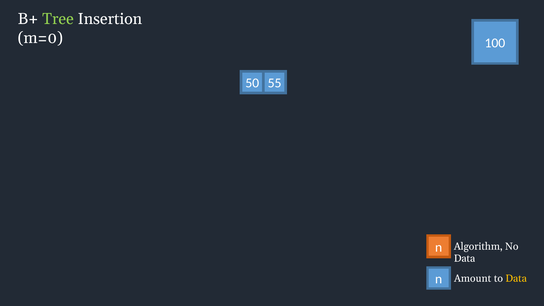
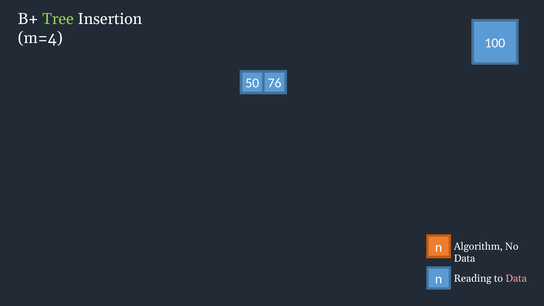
m=0: m=0 -> m=4
55: 55 -> 76
Amount: Amount -> Reading
Data at (516, 279) colour: yellow -> pink
